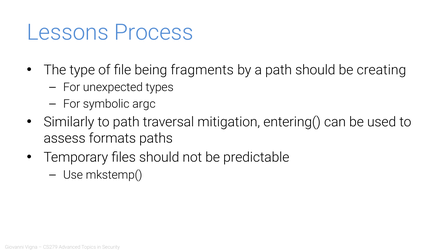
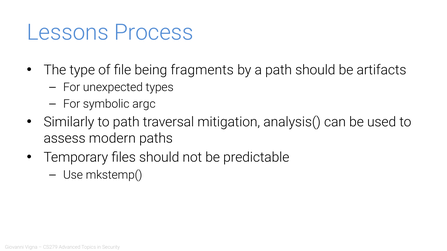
creating: creating -> artifacts
entering(: entering( -> analysis(
formats: formats -> modern
